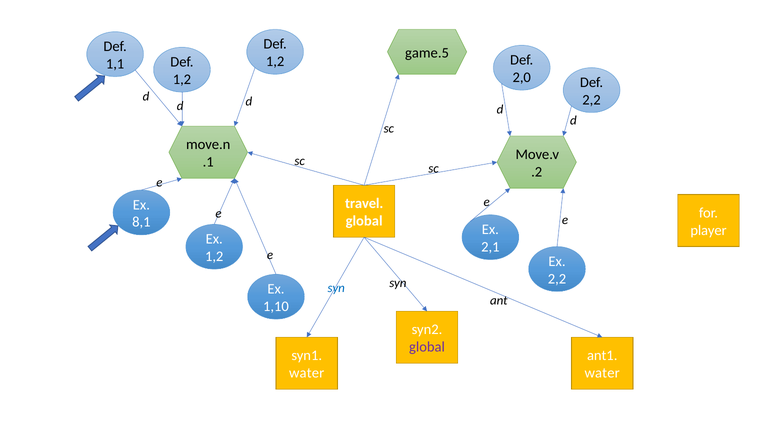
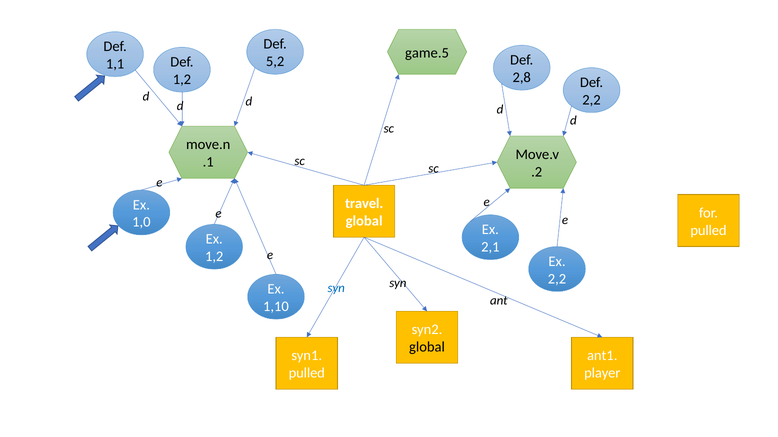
1,2 at (275, 62): 1,2 -> 5,2
2,0: 2,0 -> 2,8
8,1: 8,1 -> 1,0
player at (708, 231): player -> pulled
global at (427, 348) colour: purple -> black
water at (307, 374): water -> pulled
water at (602, 374): water -> player
